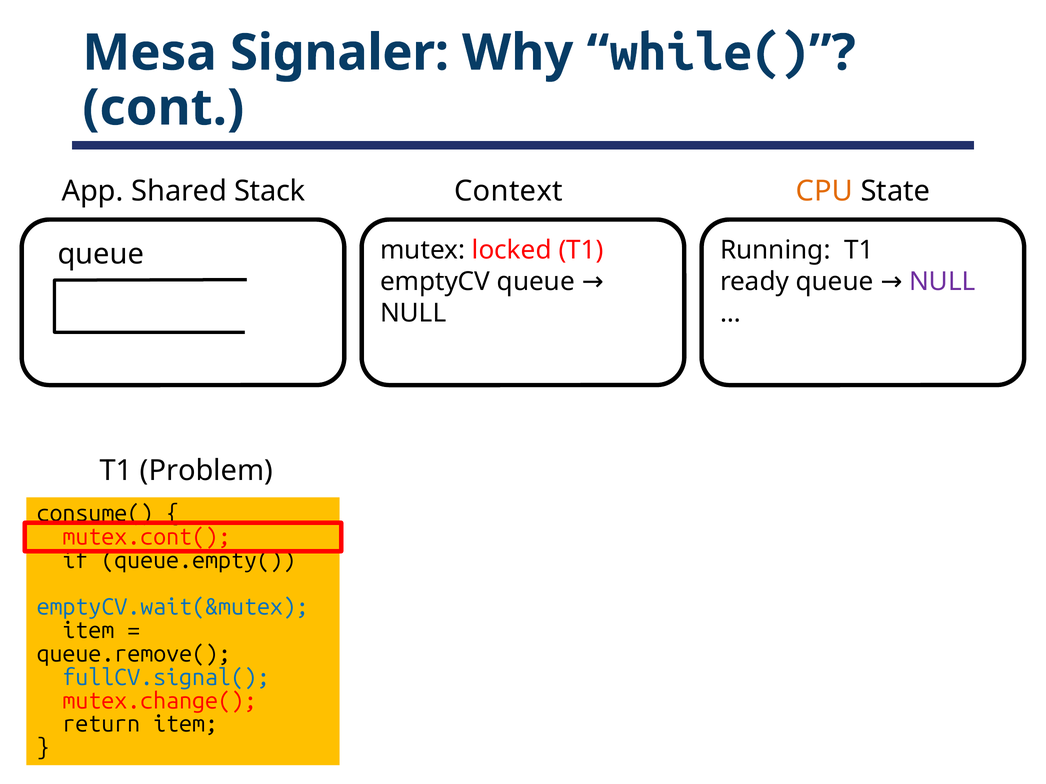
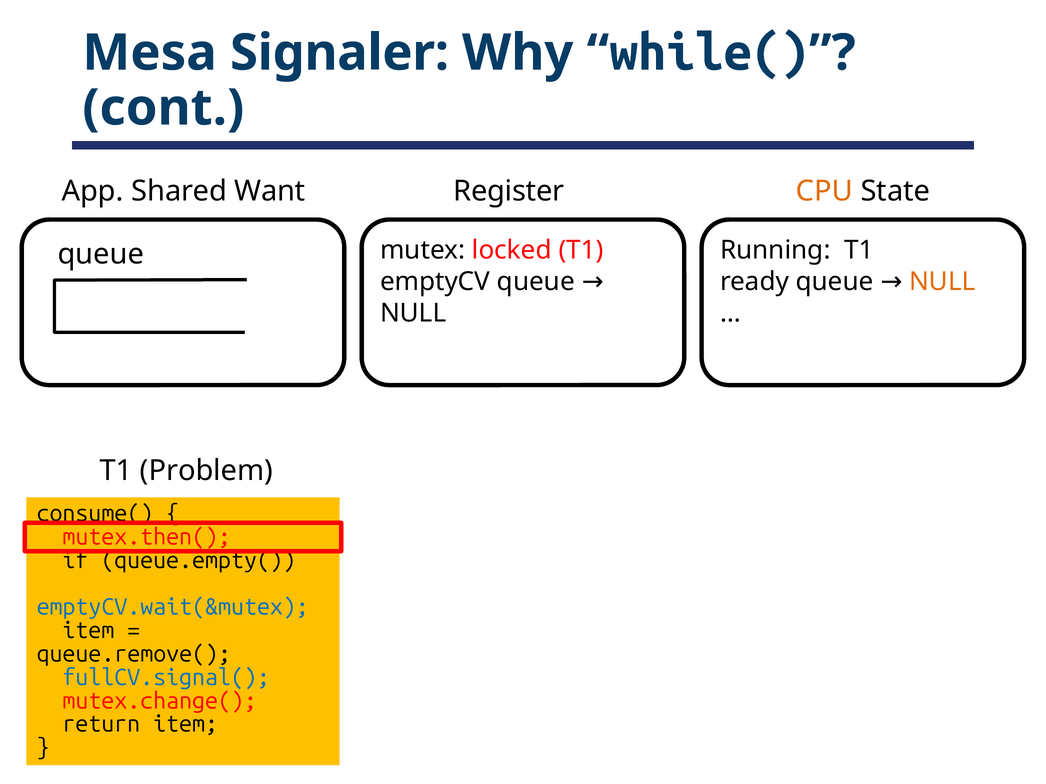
Stack: Stack -> Want
Context: Context -> Register
NULL at (942, 282) colour: purple -> orange
mutex.cont(: mutex.cont( -> mutex.then(
